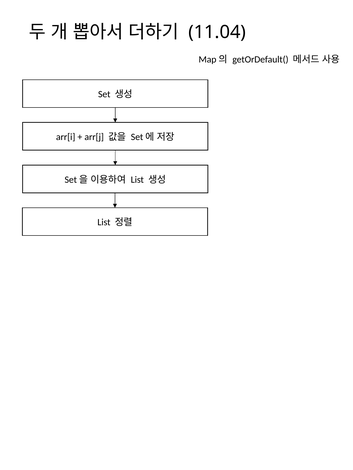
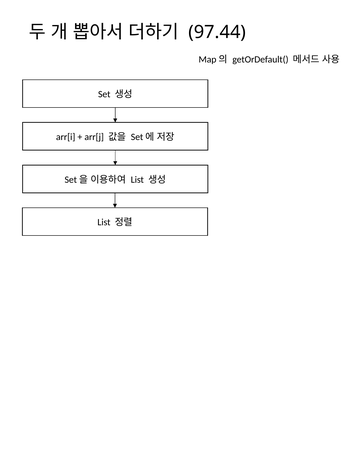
11.04: 11.04 -> 97.44
